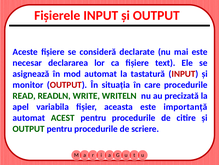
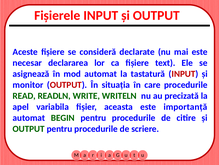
ACEST: ACEST -> BEGIN
